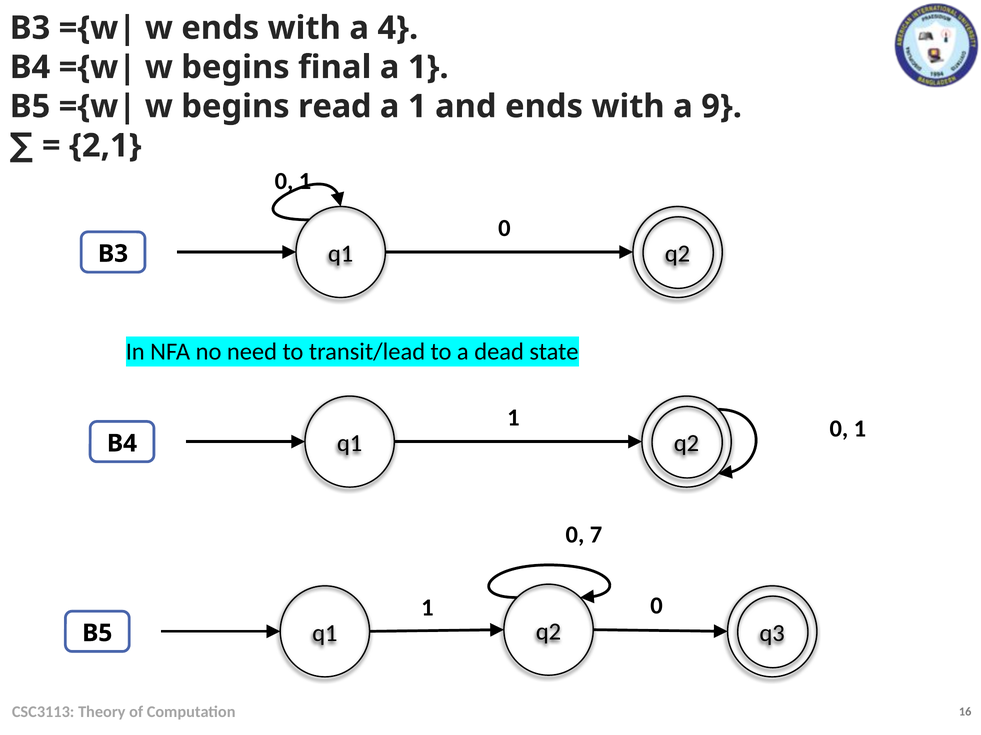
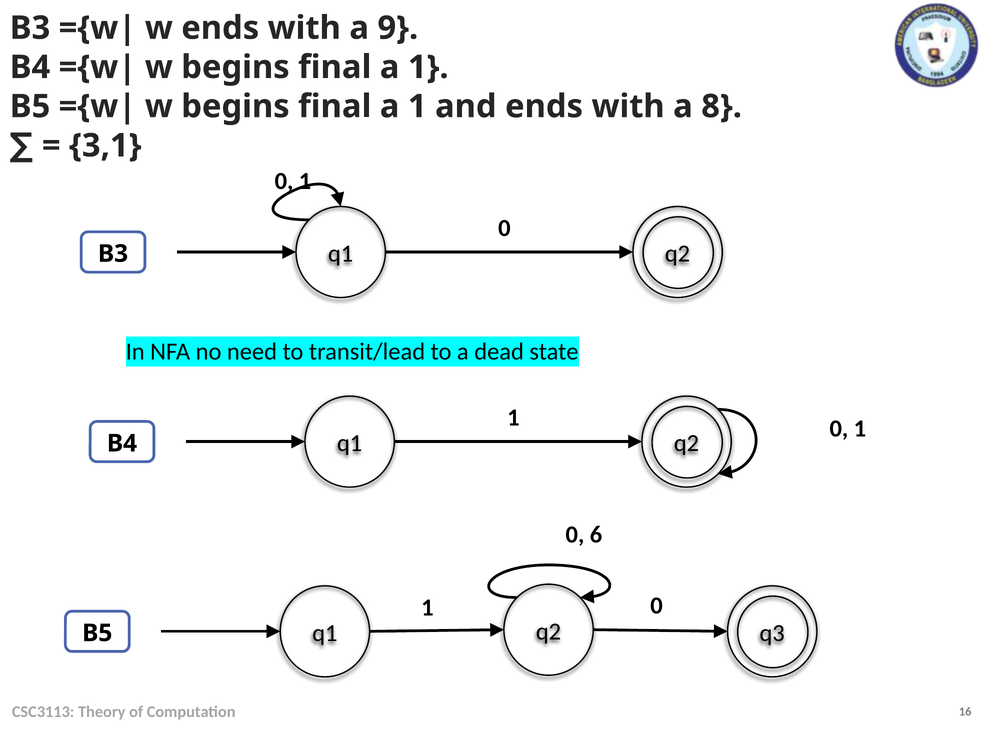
4: 4 -> 9
read at (335, 107): read -> final
9: 9 -> 8
2,1: 2,1 -> 3,1
7: 7 -> 6
